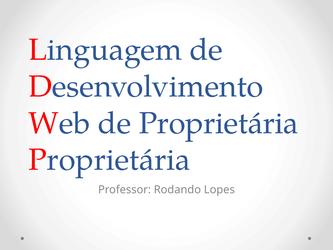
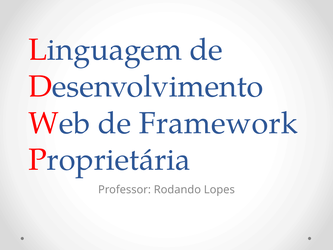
de Proprietária: Proprietária -> Framework
